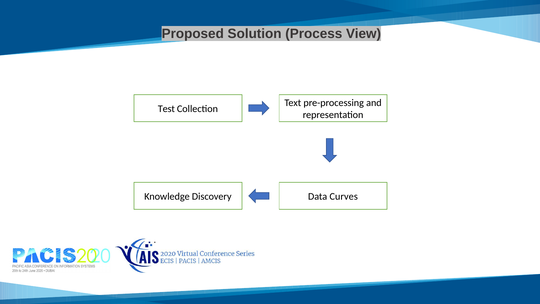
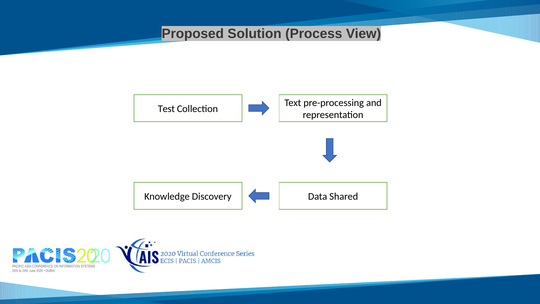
Curves: Curves -> Shared
